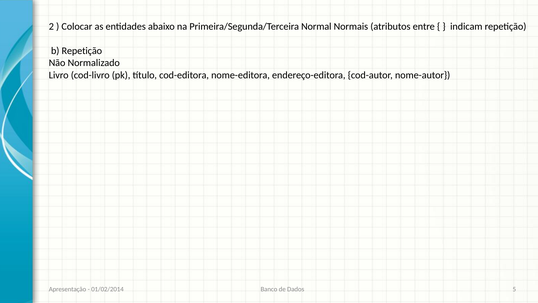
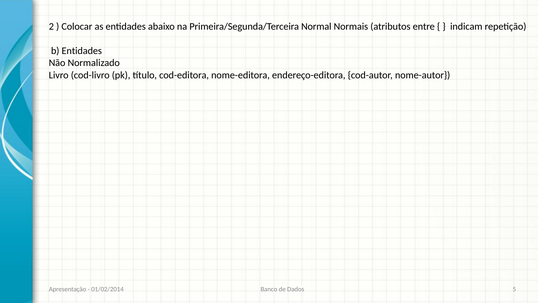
b Repetição: Repetição -> Entidades
